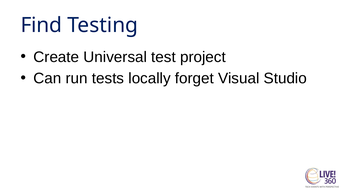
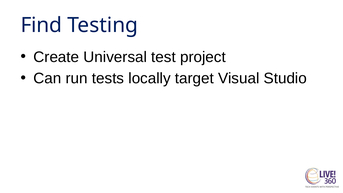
forget: forget -> target
